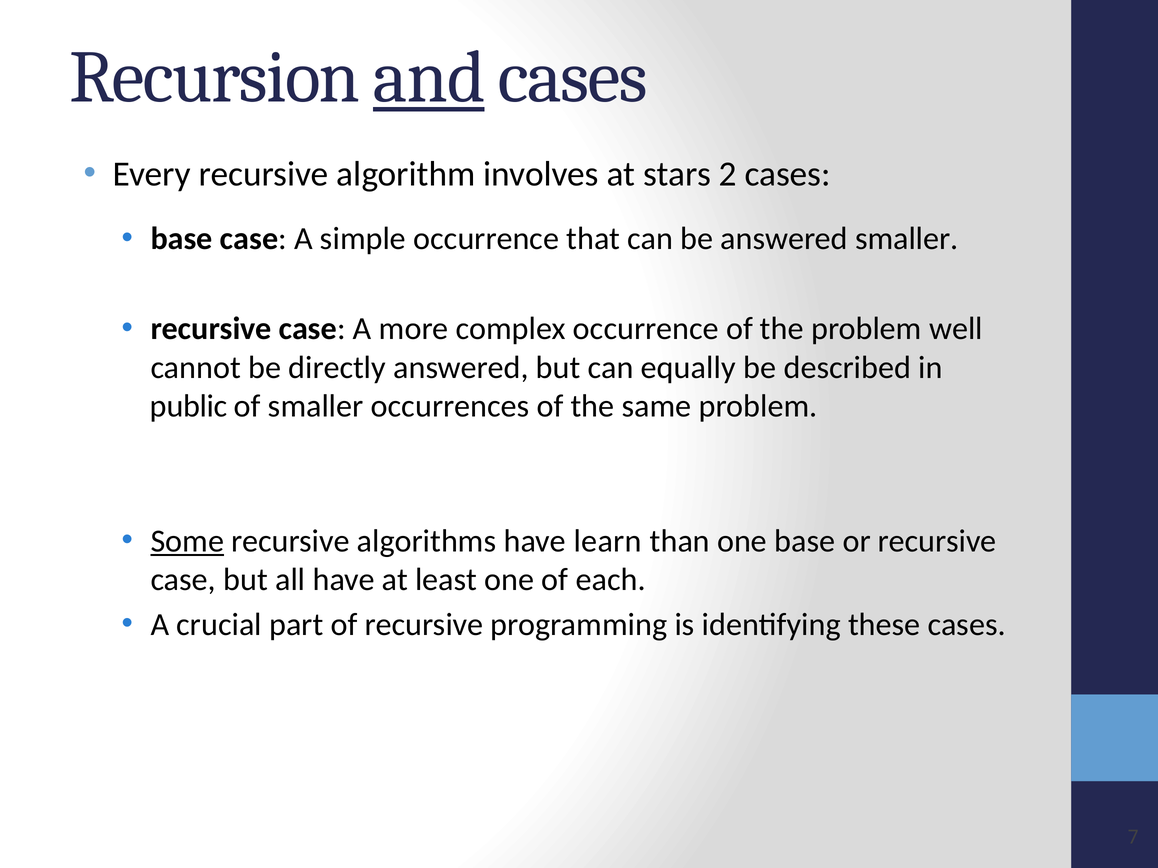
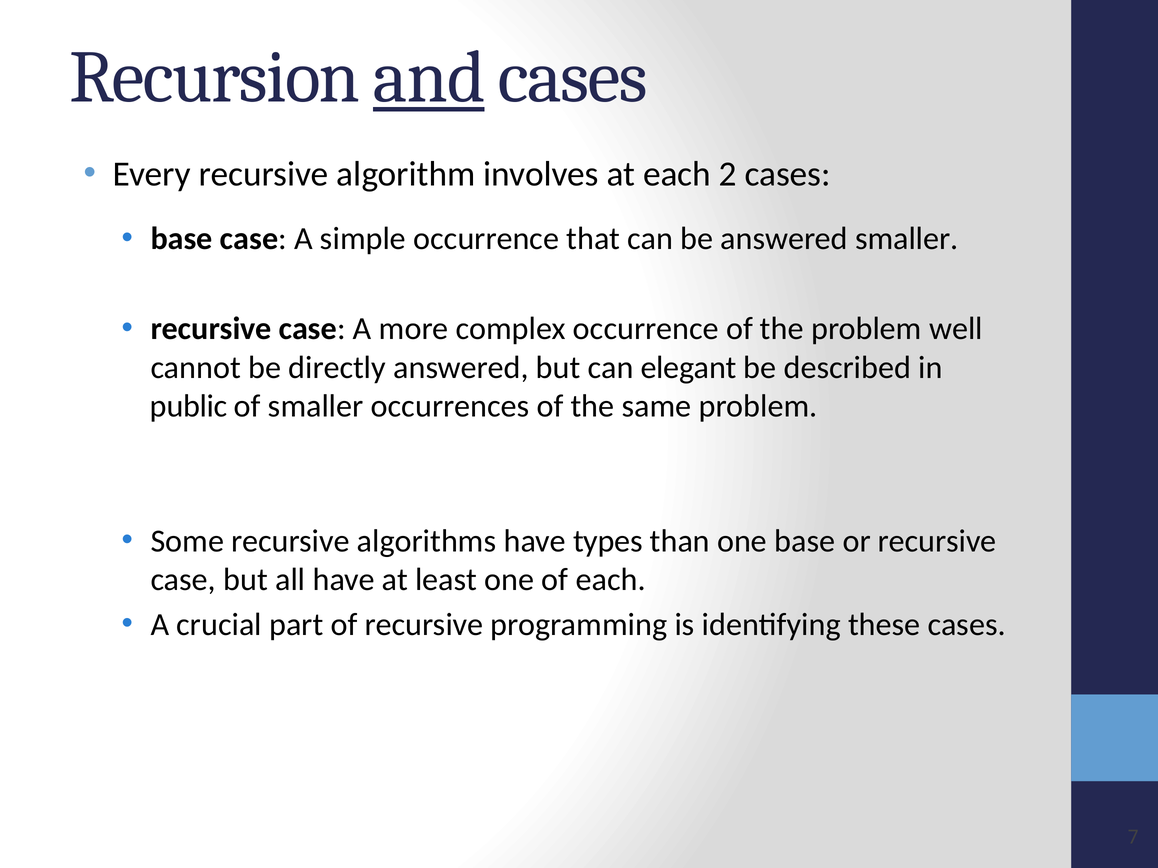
at stars: stars -> each
equally: equally -> elegant
Some underline: present -> none
learn: learn -> types
